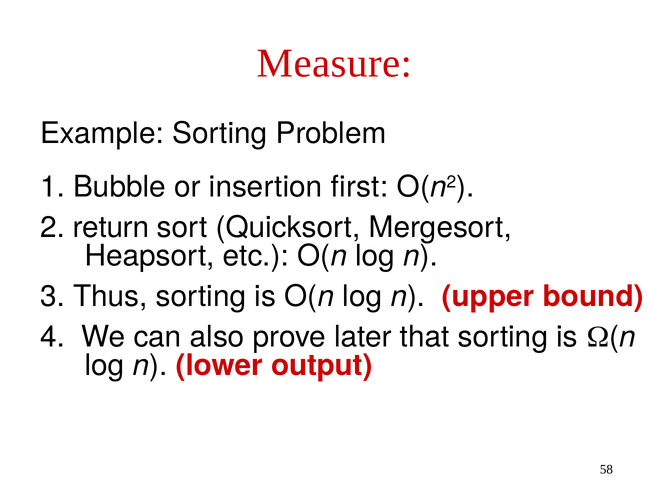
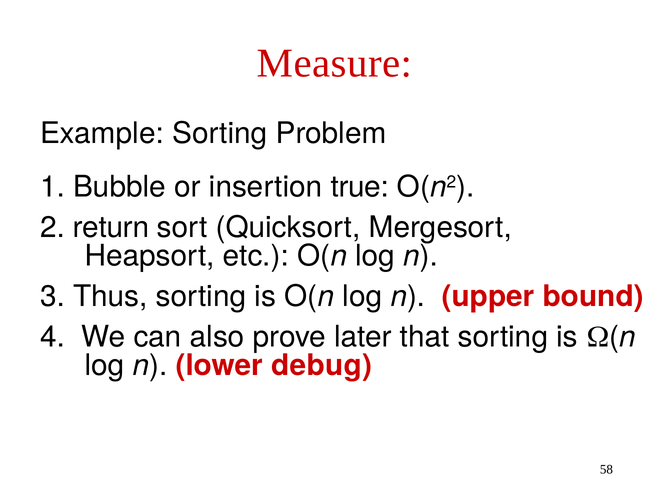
first: first -> true
output: output -> debug
